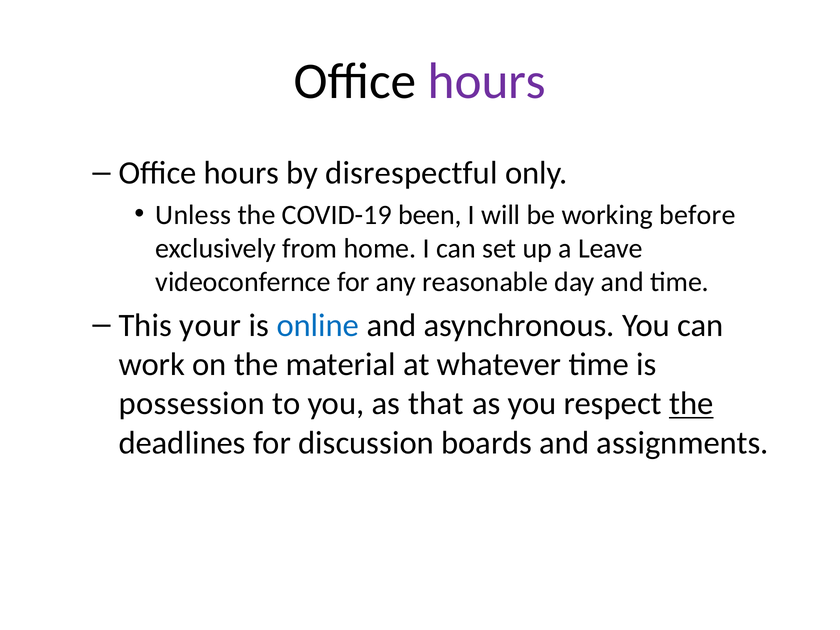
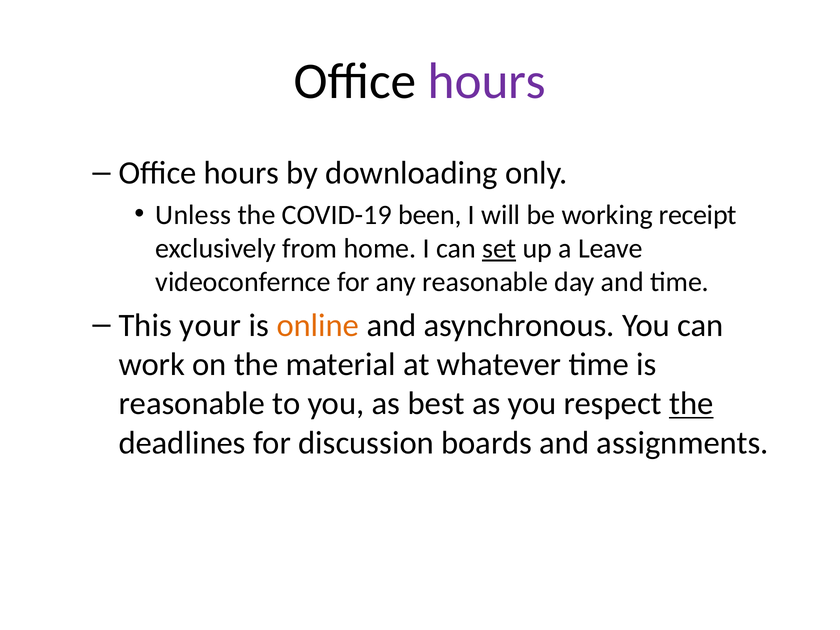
disrespectful: disrespectful -> downloading
before: before -> receipt
set underline: none -> present
online colour: blue -> orange
possession at (192, 404): possession -> reasonable
that: that -> best
